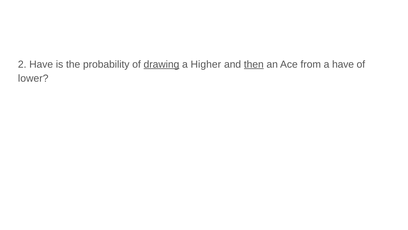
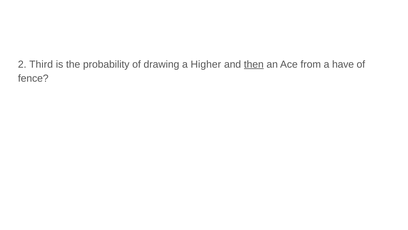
2 Have: Have -> Third
drawing underline: present -> none
lower: lower -> fence
